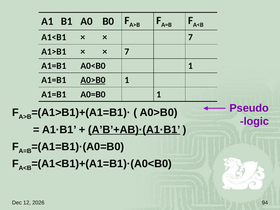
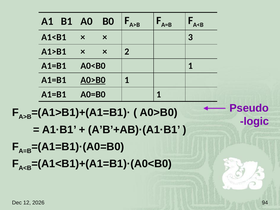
7 at (190, 37): 7 -> 3
7 at (127, 52): 7 -> 2
A’B’+AB)·(A1·B1 underline: present -> none
